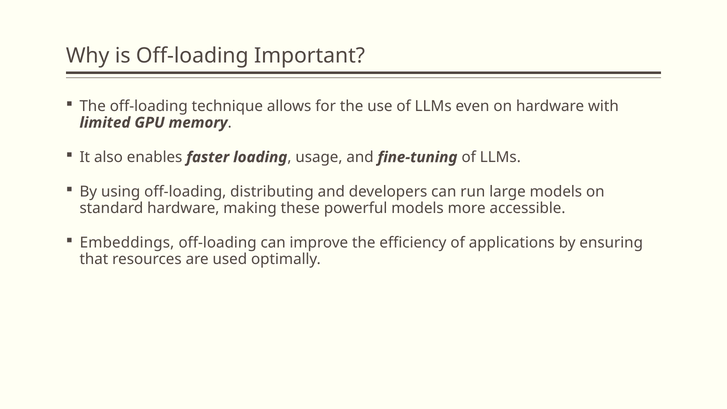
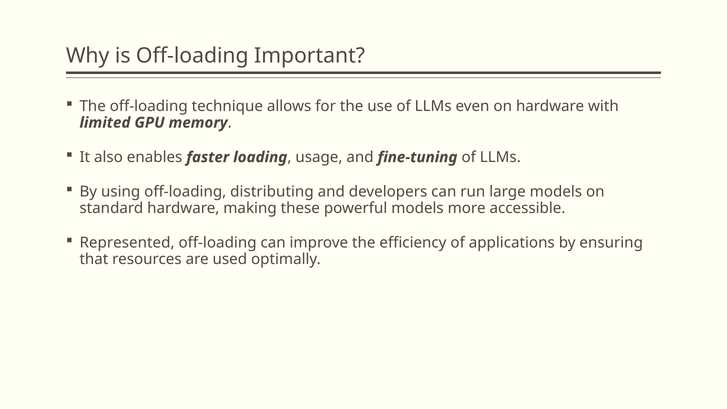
Embeddings: Embeddings -> Represented
